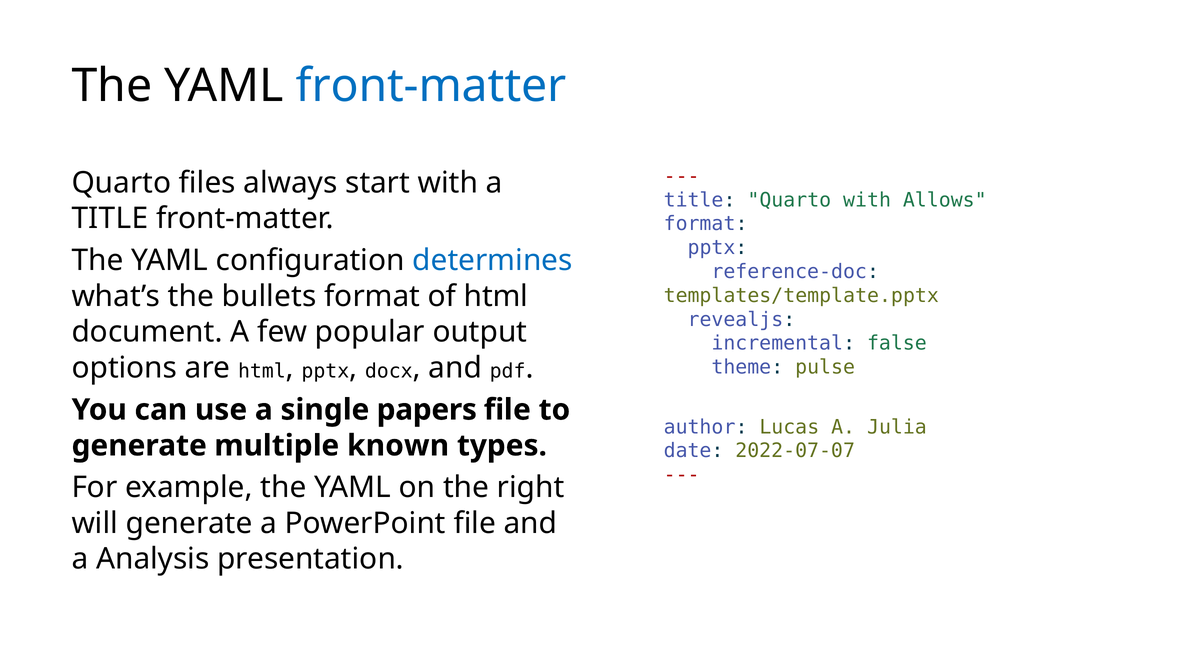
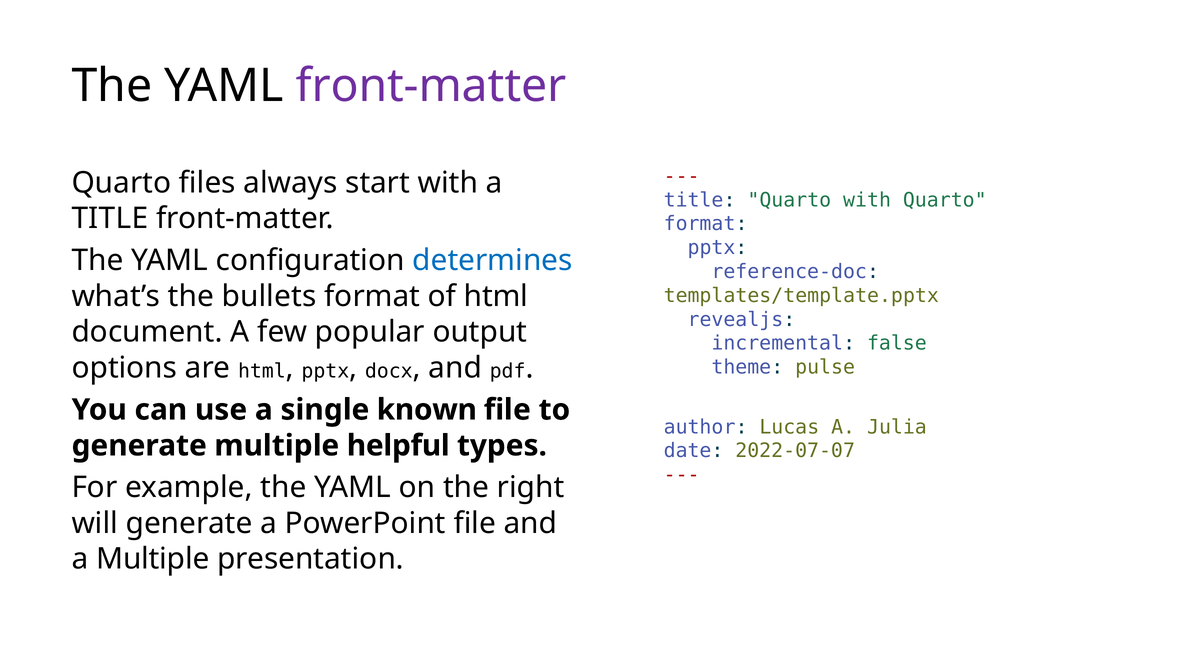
front-matter at (431, 86) colour: blue -> purple
with Allows: Allows -> Quarto
papers: papers -> known
known: known -> helpful
a Analysis: Analysis -> Multiple
